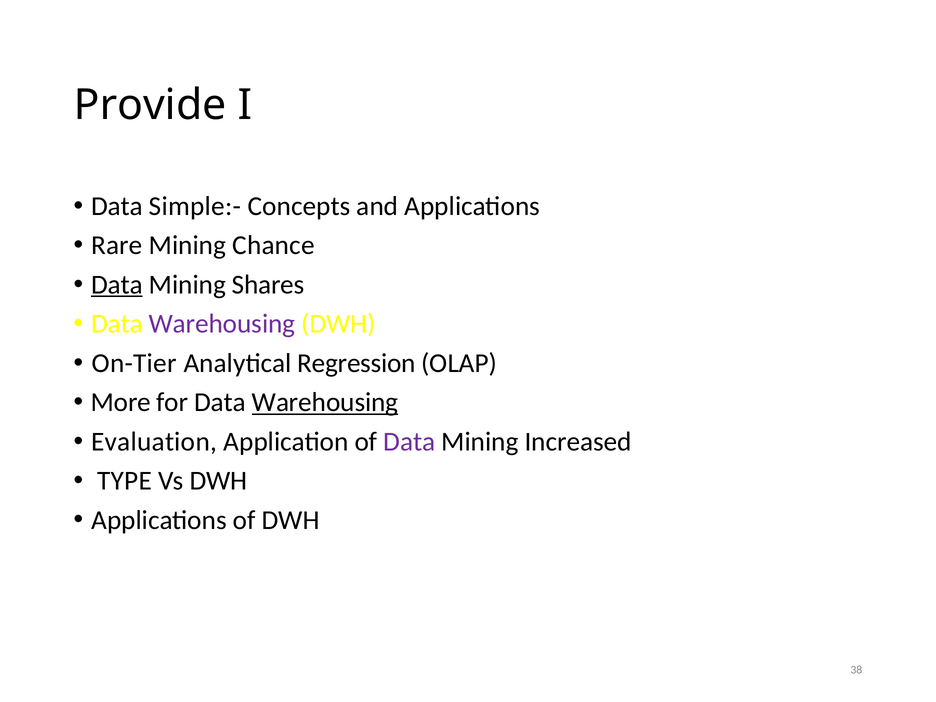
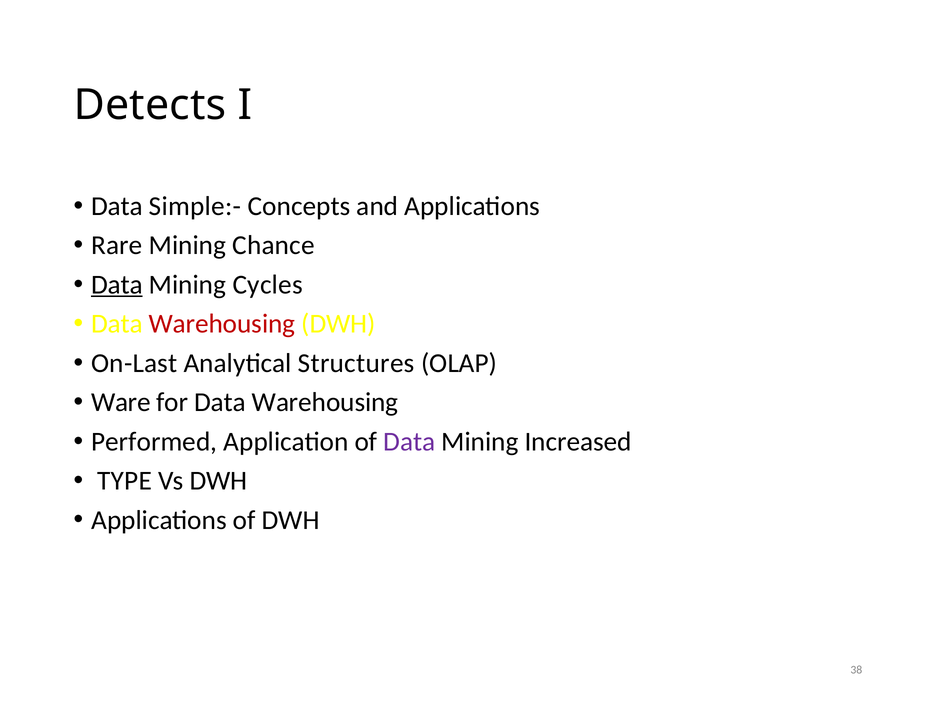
Provide: Provide -> Detects
Shares: Shares -> Cycles
Warehousing at (222, 324) colour: purple -> red
On-Tier: On-Tier -> On-Last
Regression: Regression -> Structures
More: More -> Ware
Warehousing at (325, 402) underline: present -> none
Evaluation: Evaluation -> Performed
